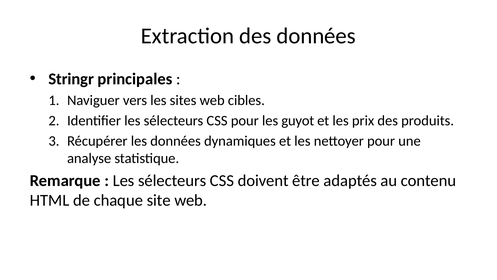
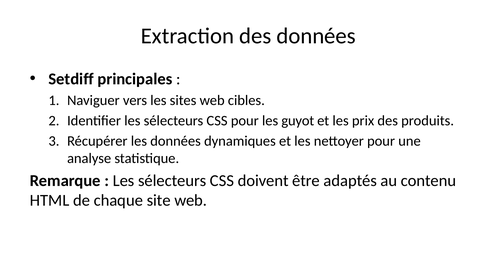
Stringr: Stringr -> Setdiff
